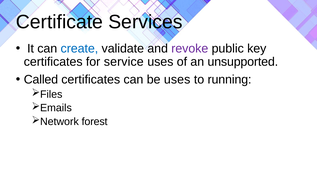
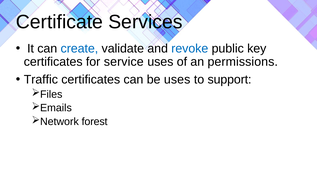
revoke colour: purple -> blue
unsupported: unsupported -> permissions
Called: Called -> Traffic
running: running -> support
